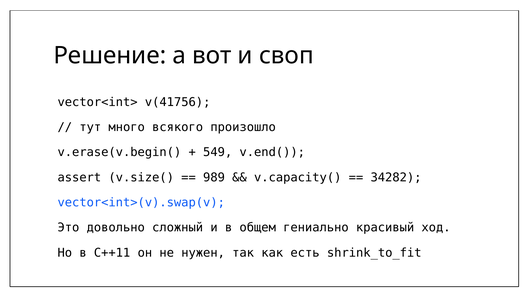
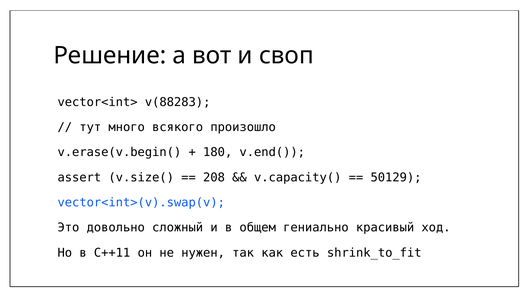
v(41756: v(41756 -> v(88283
549: 549 -> 180
989: 989 -> 208
34282: 34282 -> 50129
